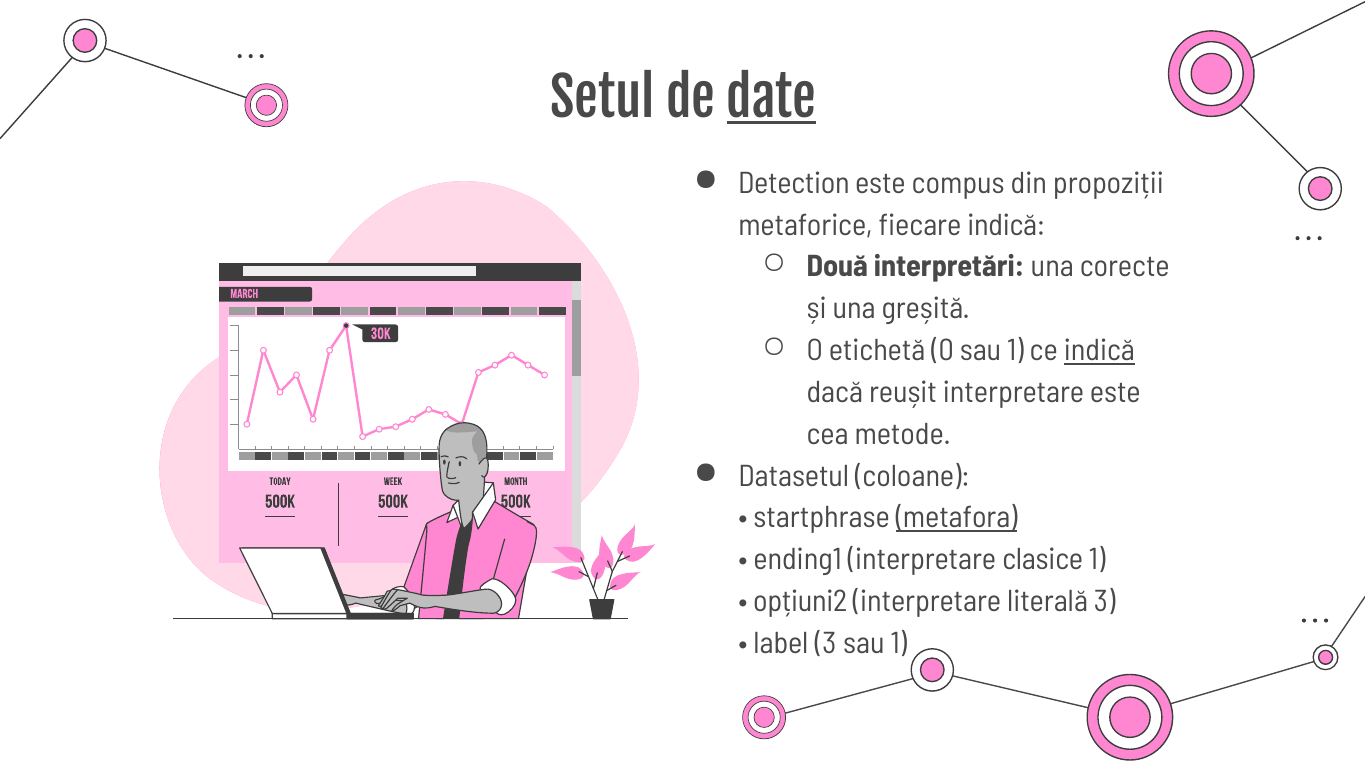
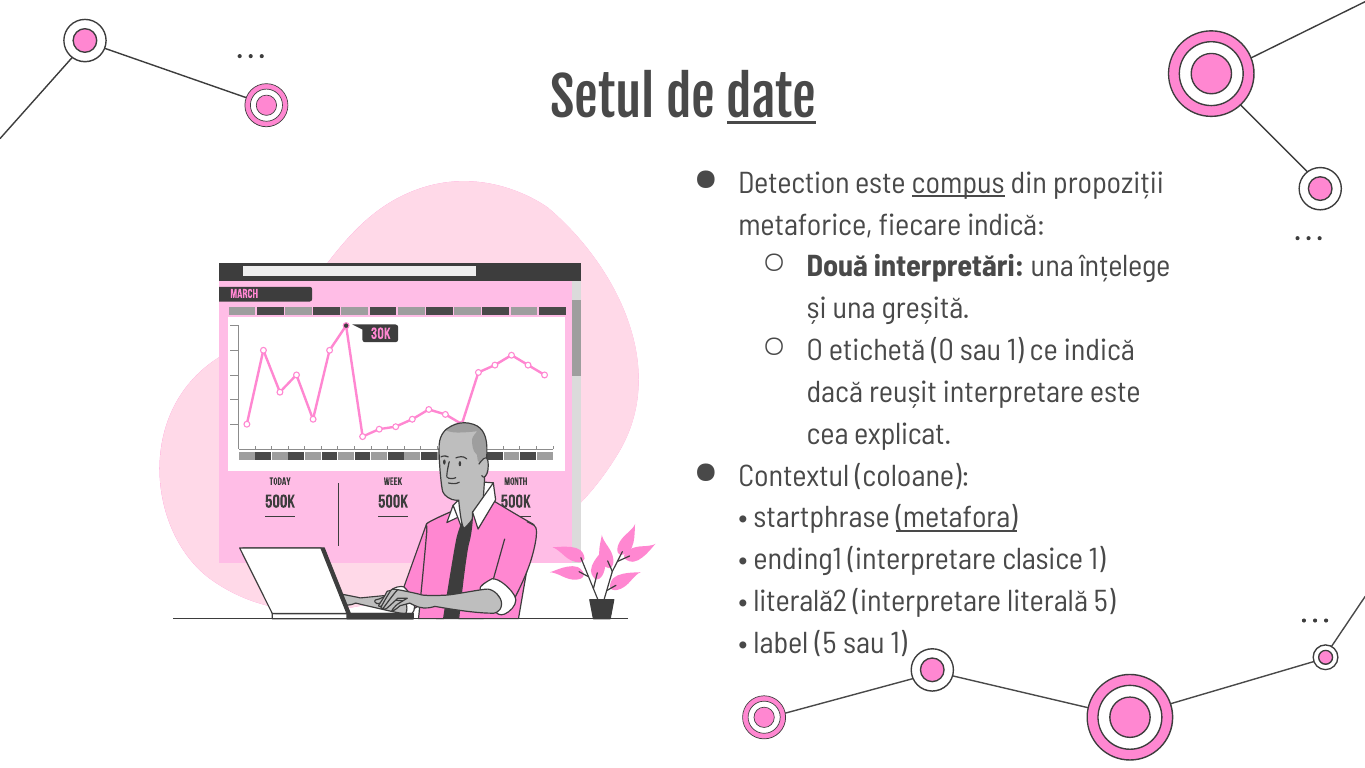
compus underline: none -> present
corecte: corecte -> înțelege
indică at (1099, 350) underline: present -> none
metode: metode -> explicat
Datasetul: Datasetul -> Contextul
opțiuni2: opțiuni2 -> literală2
literală 3: 3 -> 5
label 3: 3 -> 5
